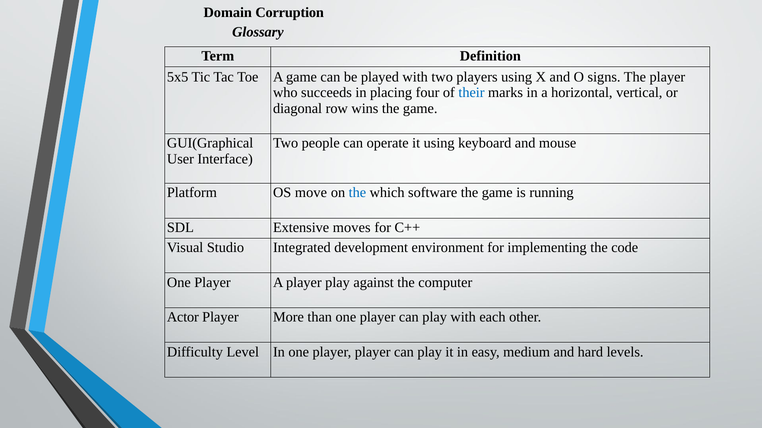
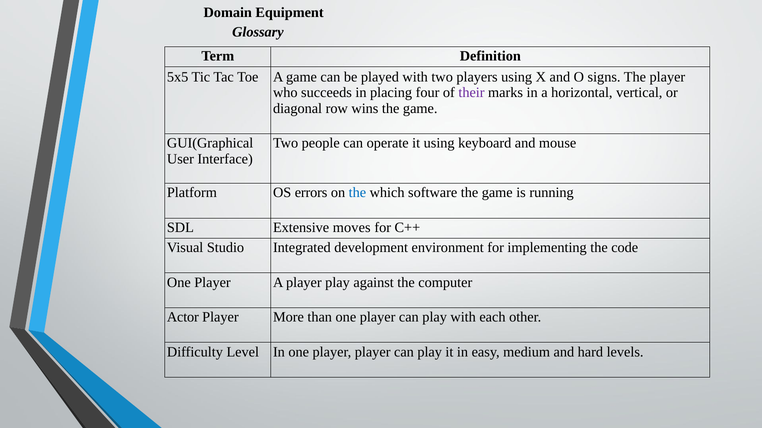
Corruption: Corruption -> Equipment
their colour: blue -> purple
move: move -> errors
